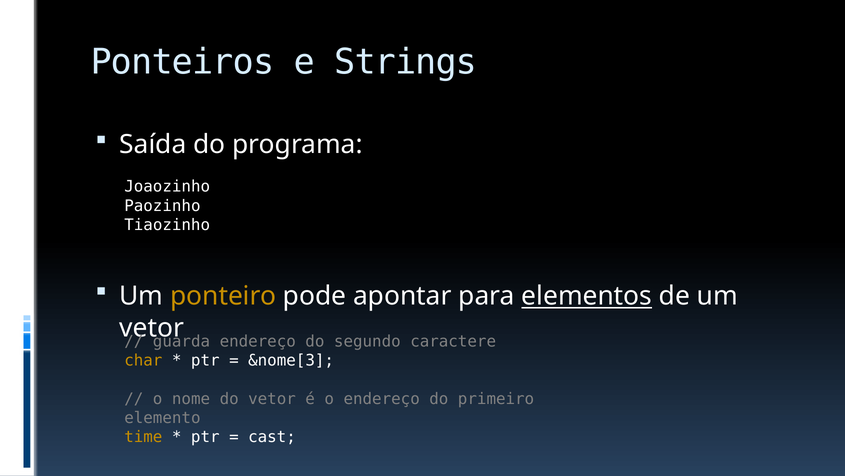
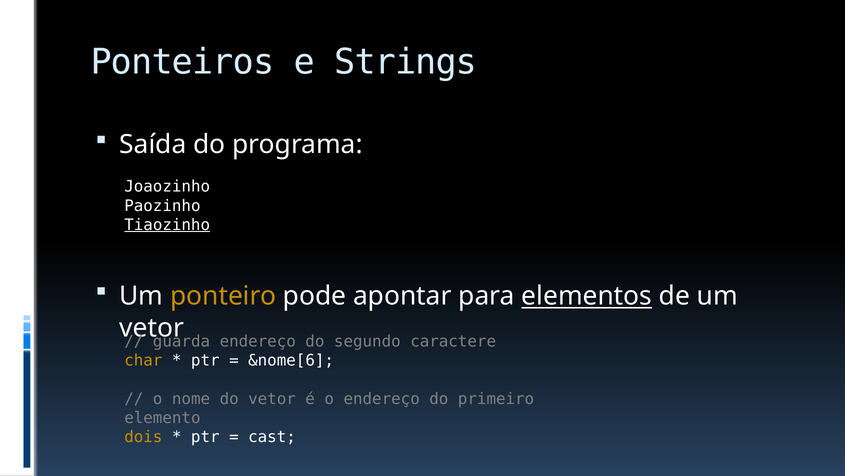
Tiaozinho underline: none -> present
&nome[3: &nome[3 -> &nome[6
time: time -> dois
